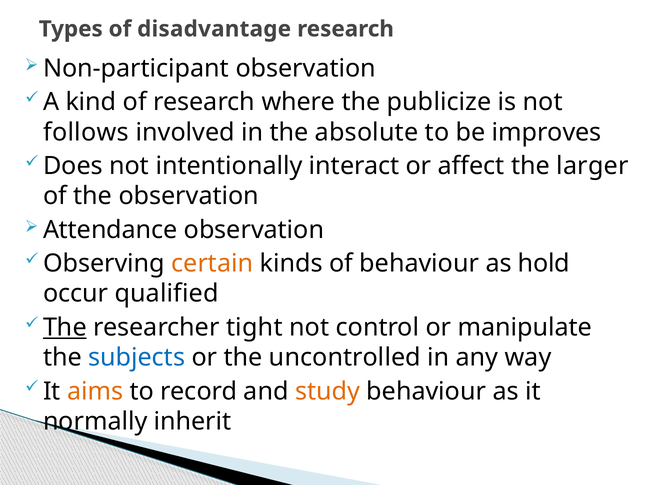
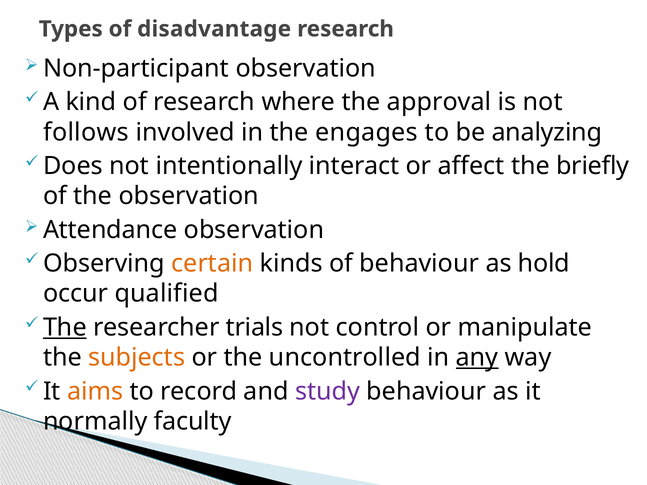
publicize: publicize -> approval
absolute: absolute -> engages
improves: improves -> analyzing
larger: larger -> briefly
tight: tight -> trials
subjects colour: blue -> orange
any underline: none -> present
study colour: orange -> purple
inherit: inherit -> faculty
